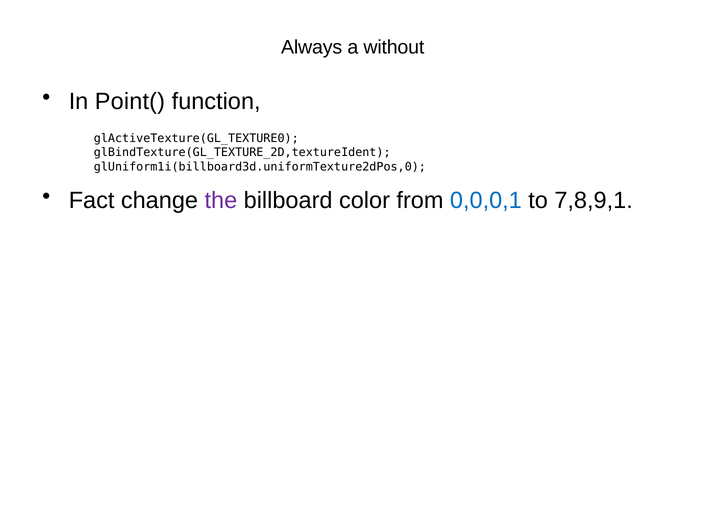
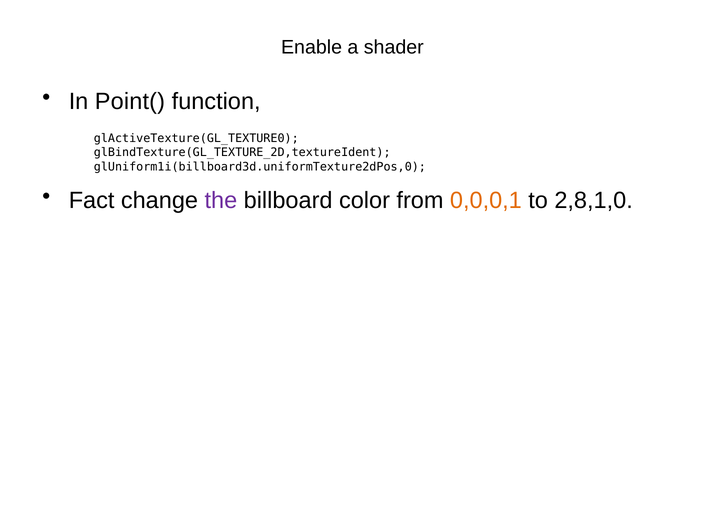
Always: Always -> Enable
without: without -> shader
0,0,0,1 colour: blue -> orange
7,8,9,1: 7,8,9,1 -> 2,8,1,0
